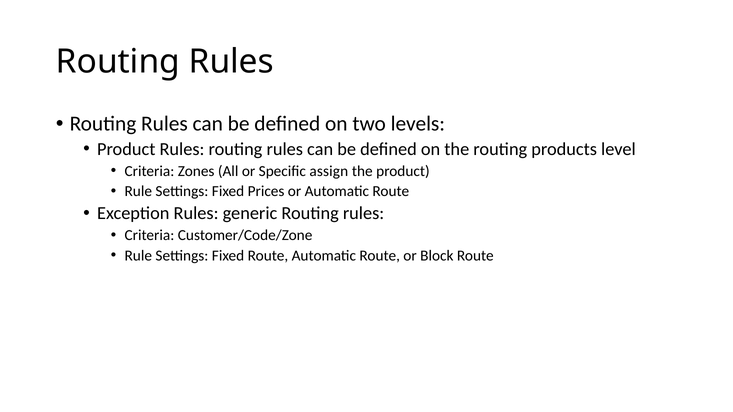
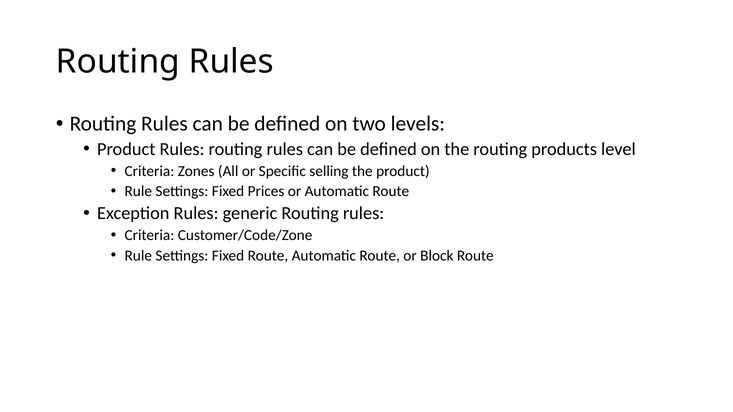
assign: assign -> selling
